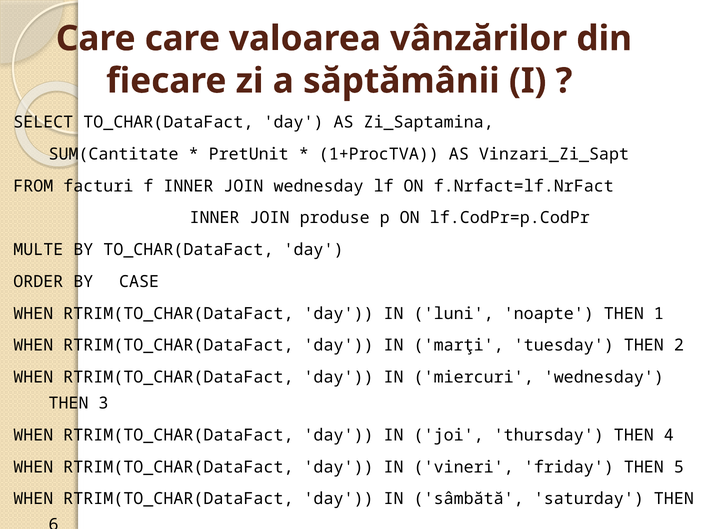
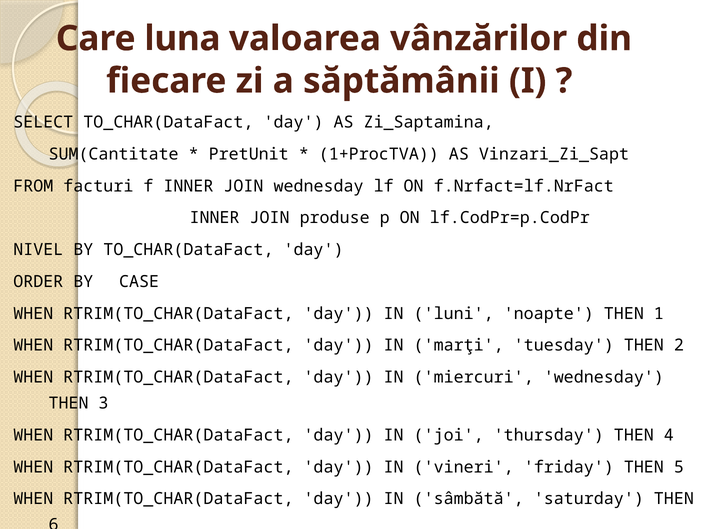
Care care: care -> luna
MULTE: MULTE -> NIVEL
